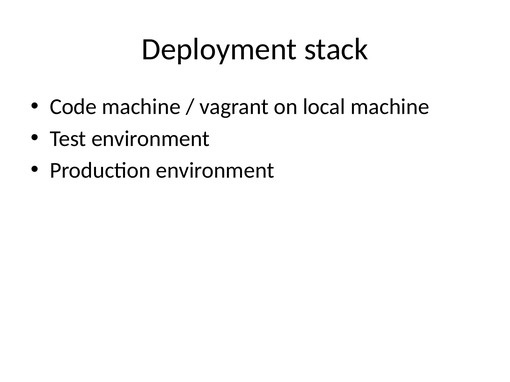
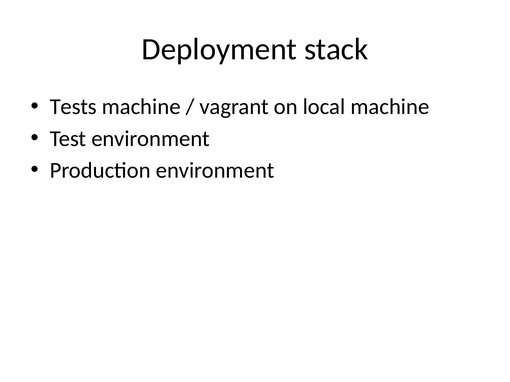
Code: Code -> Tests
